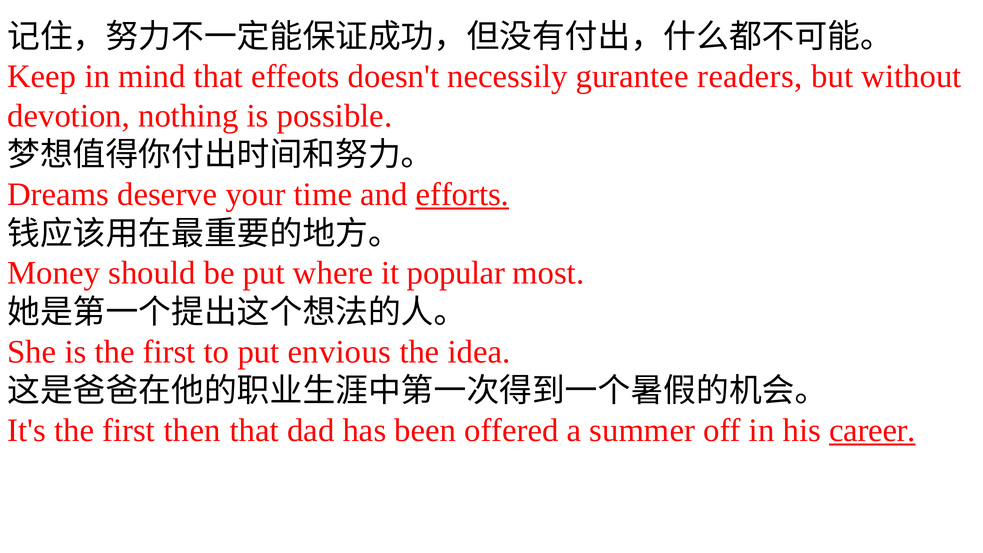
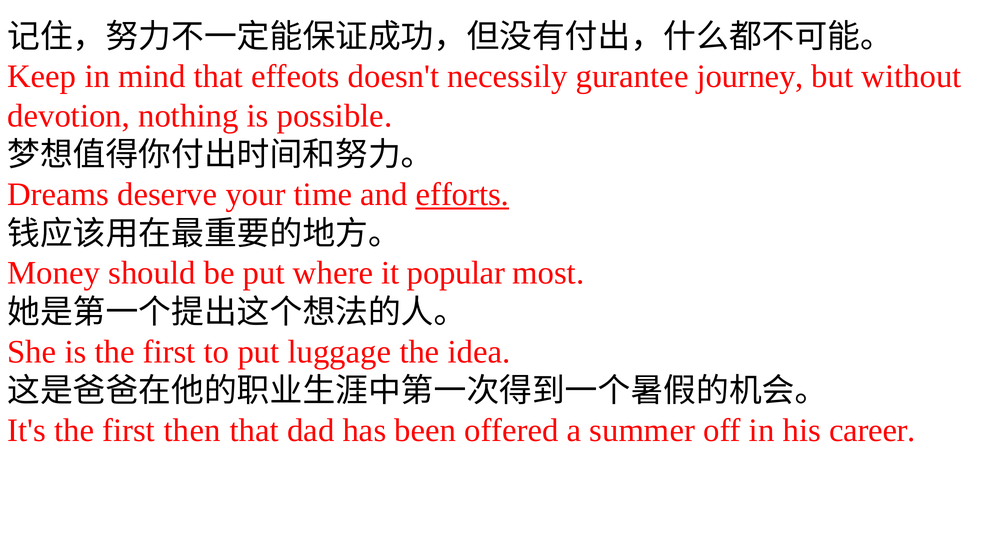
readers: readers -> journey
envious: envious -> luggage
career underline: present -> none
